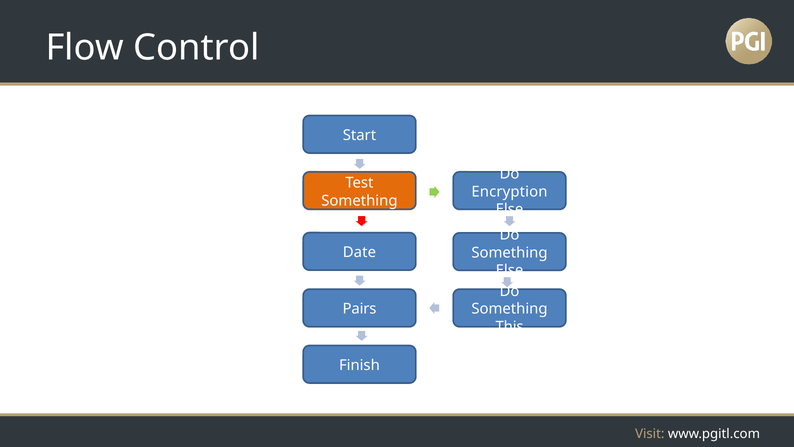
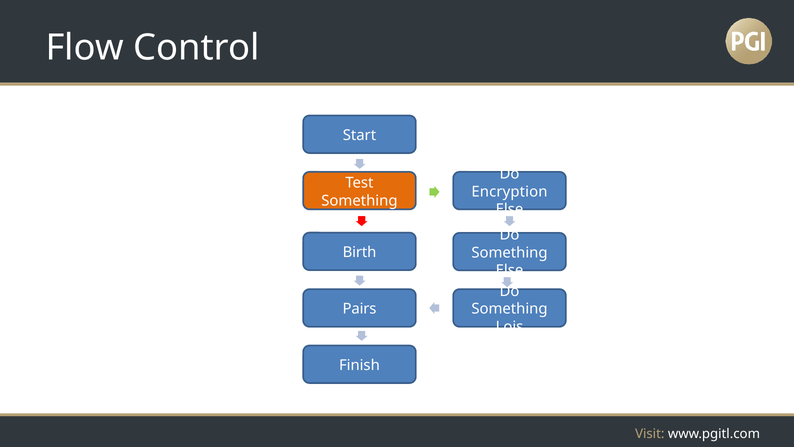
Date: Date -> Birth
This: This -> Lois
